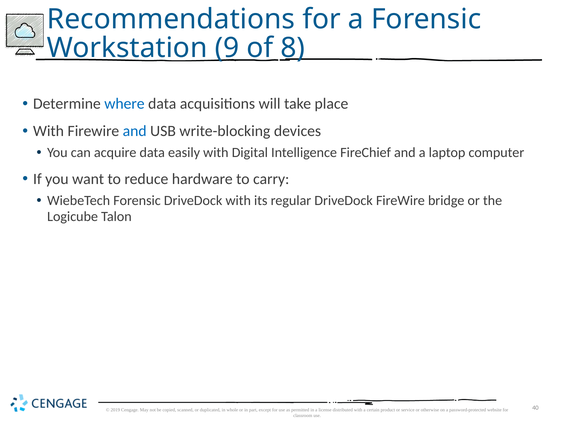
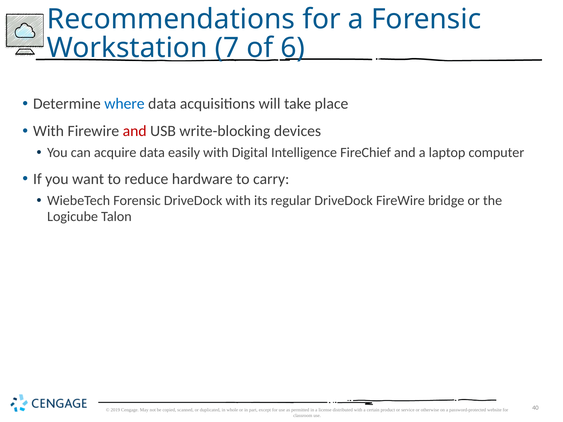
9: 9 -> 7
8: 8 -> 6
and at (135, 131) colour: blue -> red
